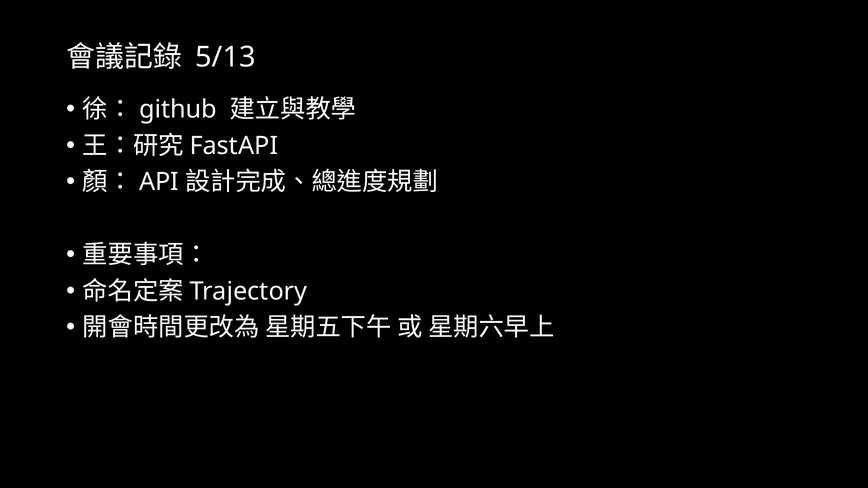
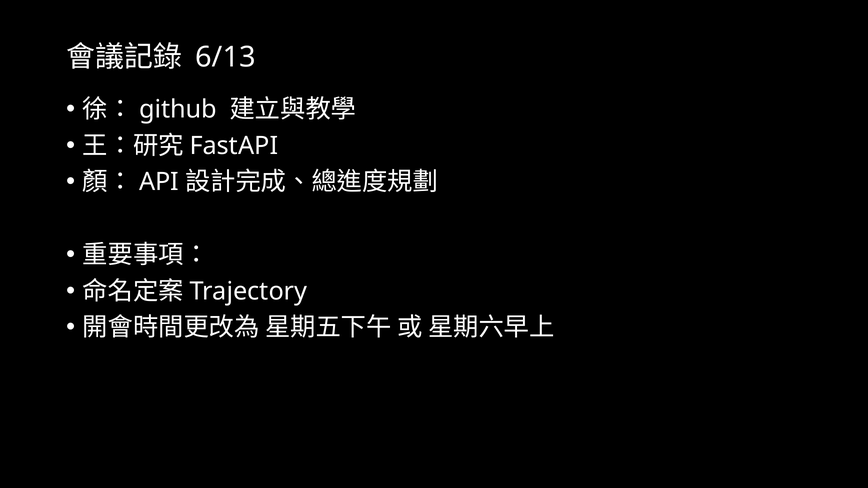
5/13: 5/13 -> 6/13
